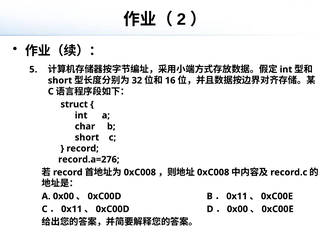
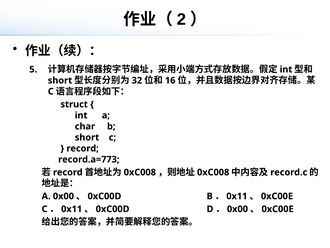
record.a=276: record.a=276 -> record.a=773
